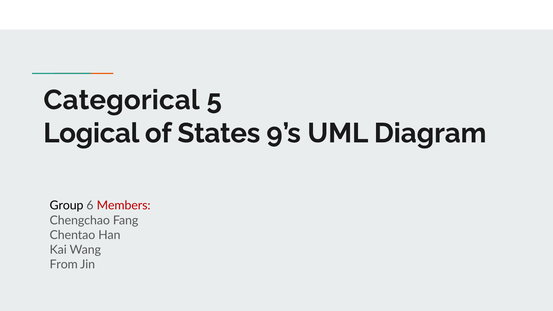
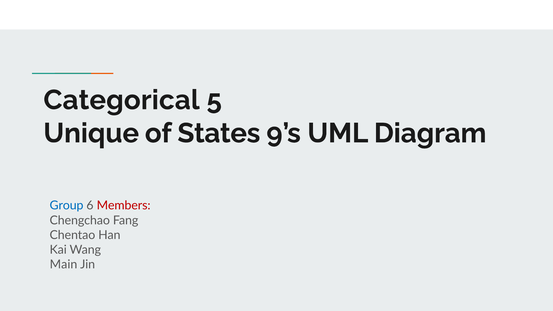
Logical: Logical -> Unique
Group colour: black -> blue
From: From -> Main
